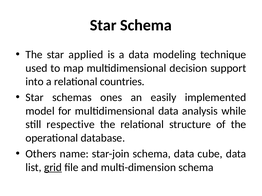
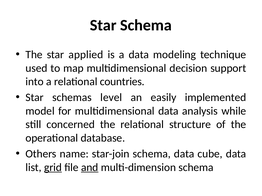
ones: ones -> level
respective: respective -> concerned
and underline: none -> present
